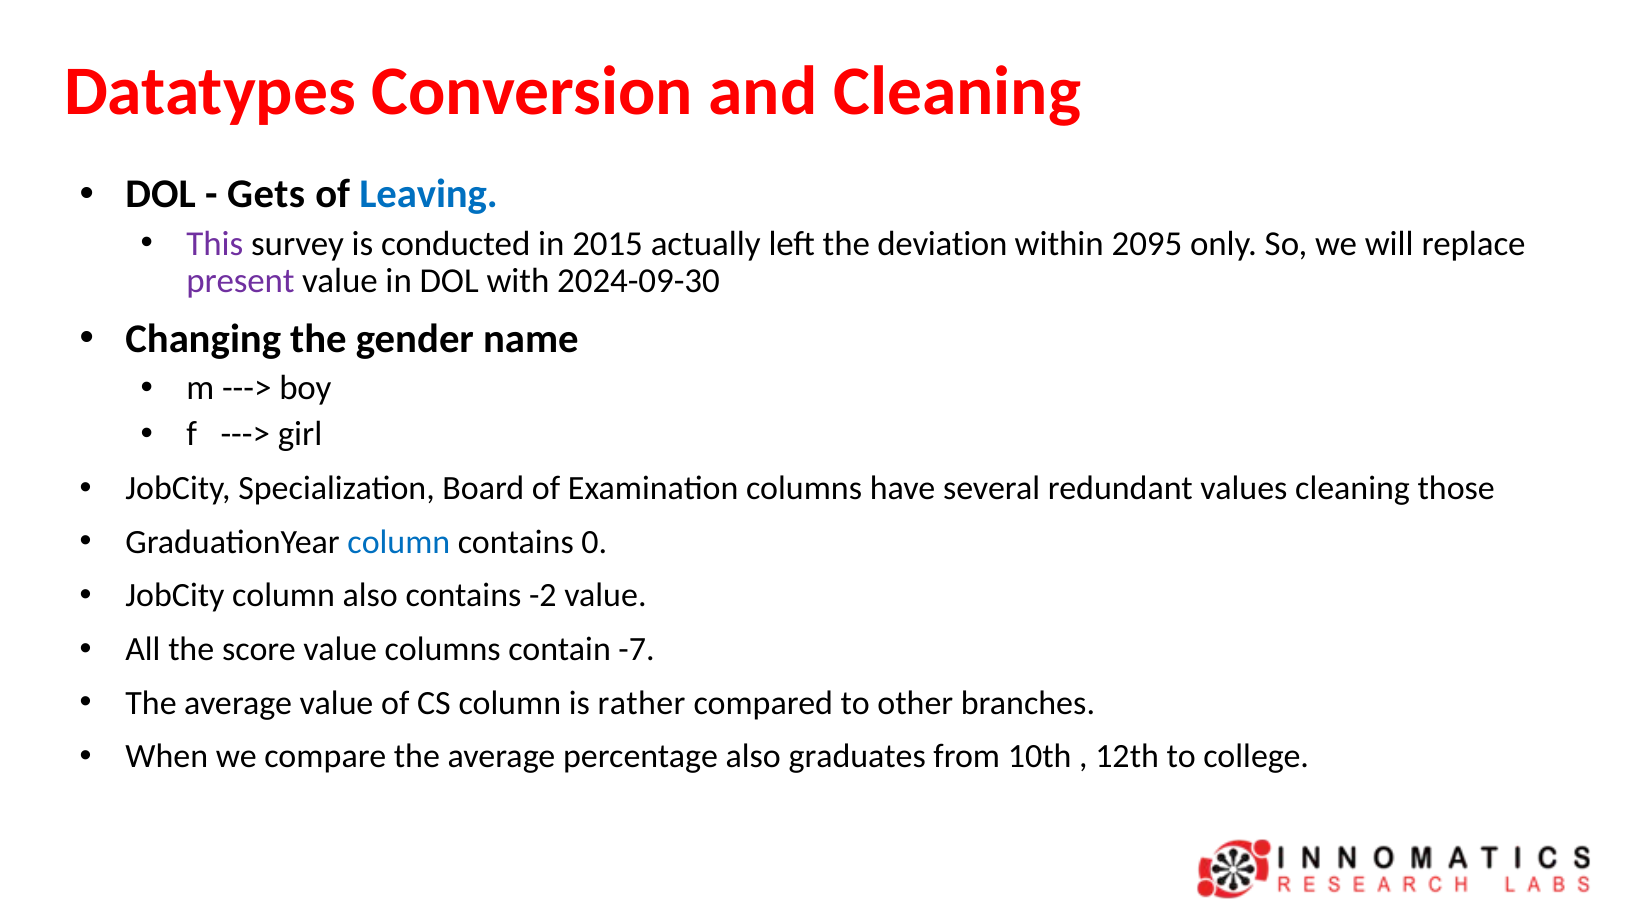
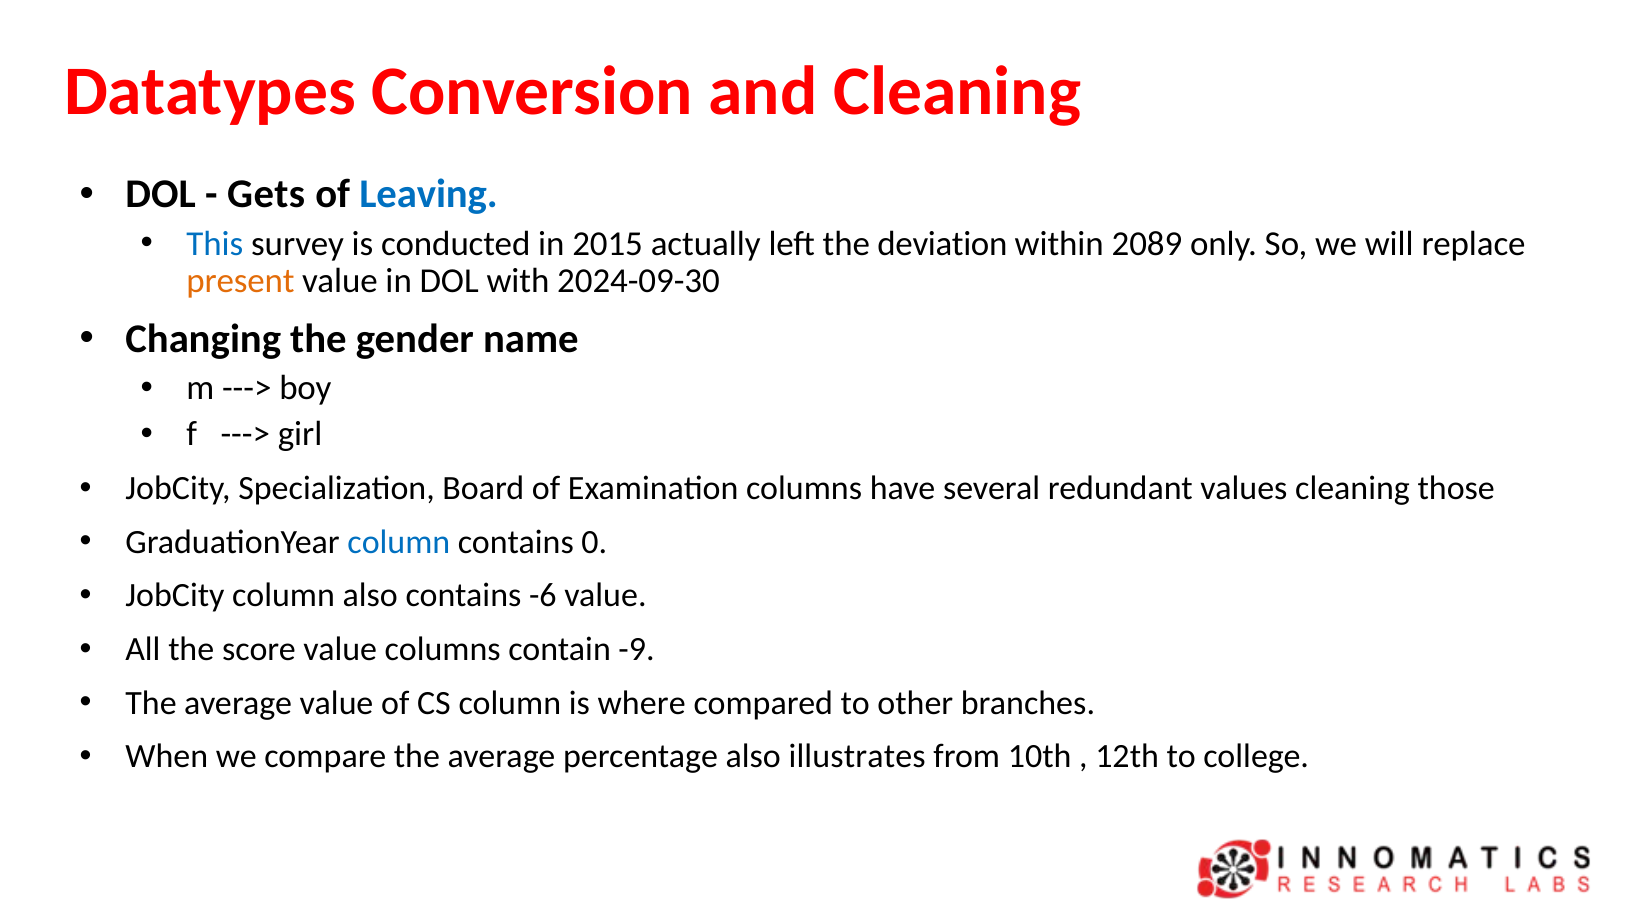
This colour: purple -> blue
2095: 2095 -> 2089
present colour: purple -> orange
-2: -2 -> -6
-7: -7 -> -9
rather: rather -> where
graduates: graduates -> illustrates
